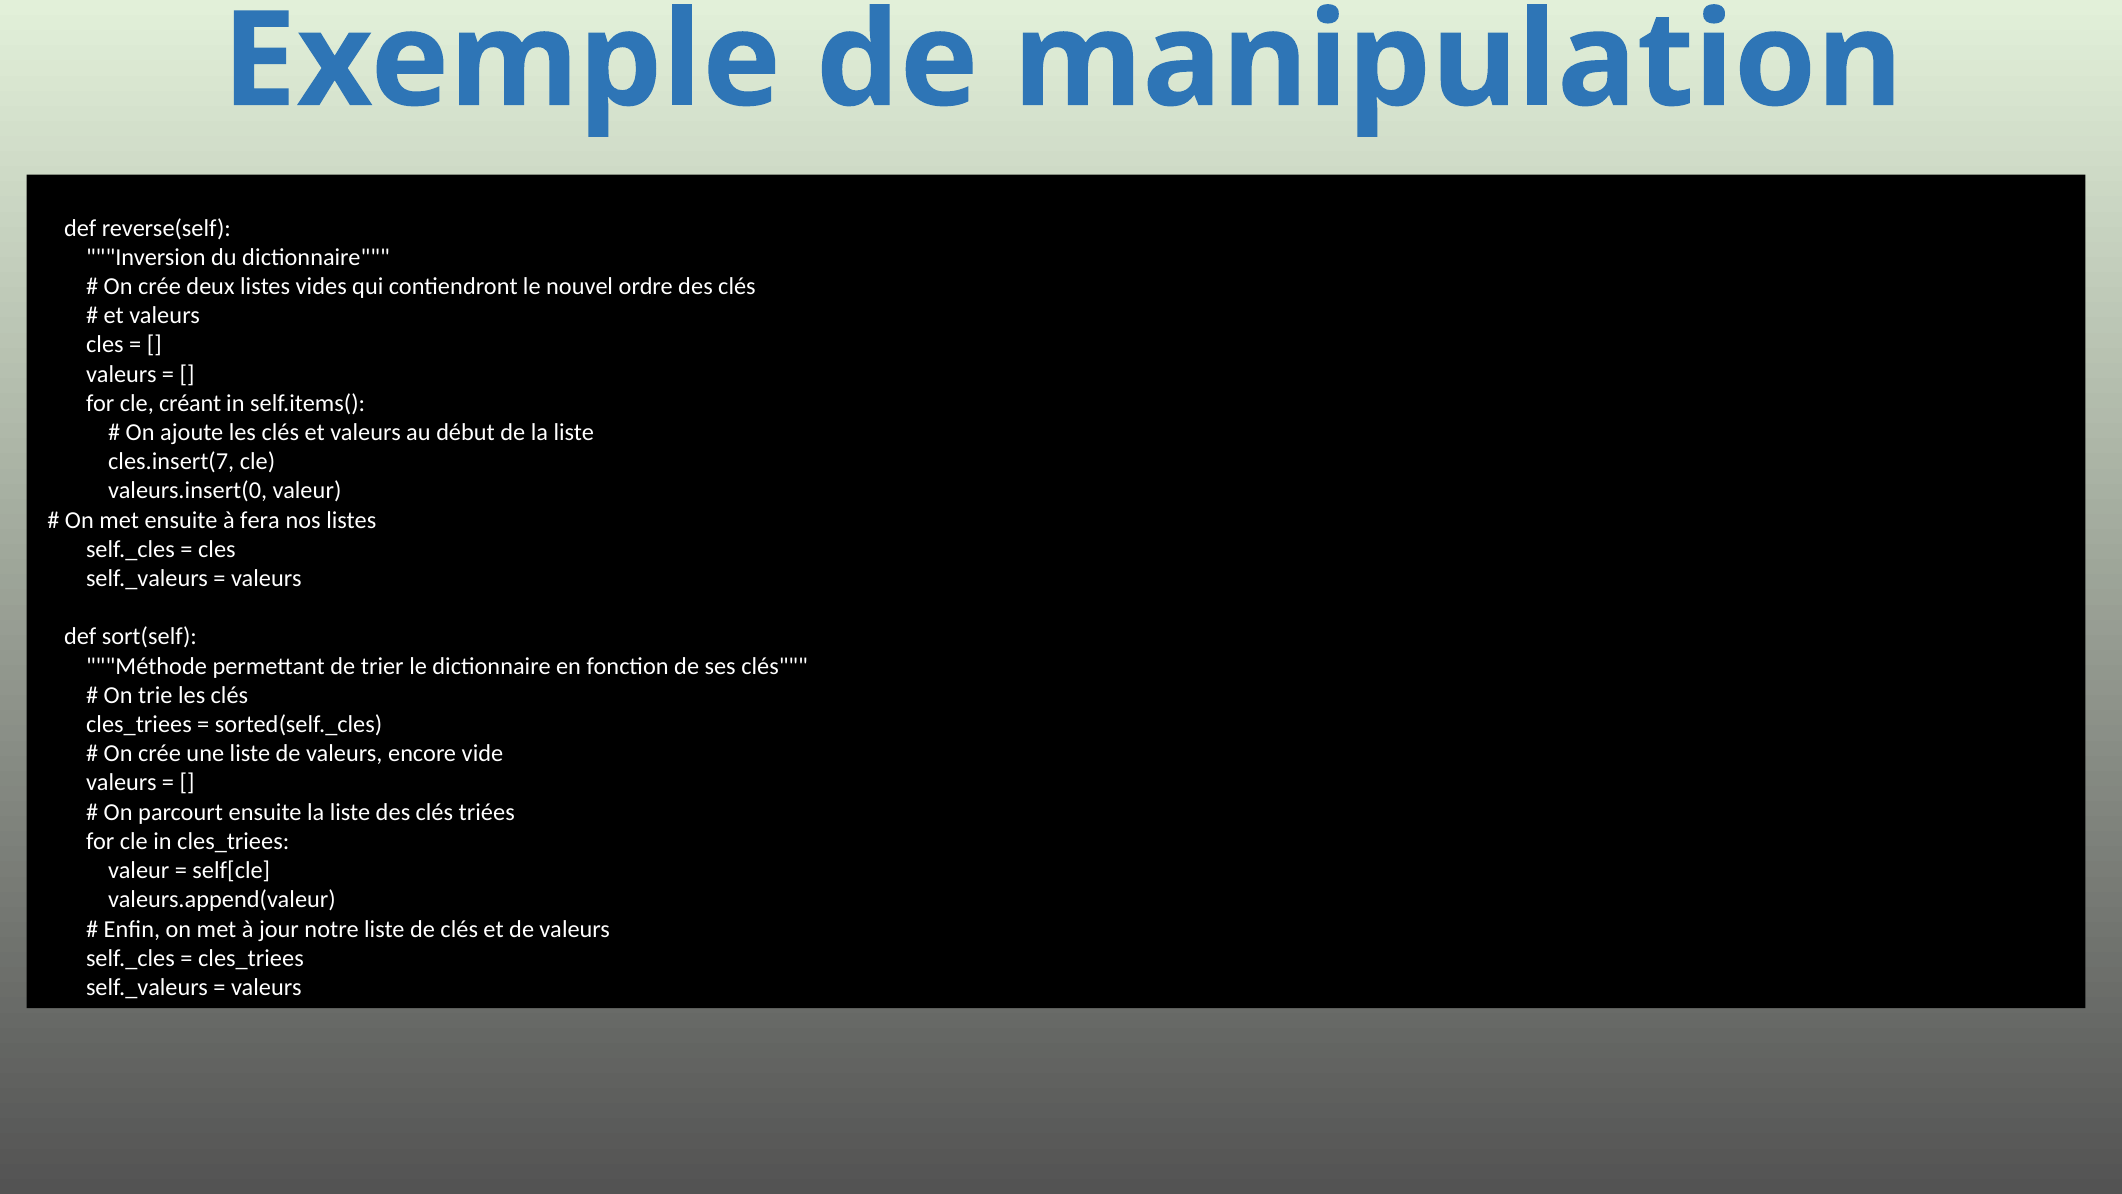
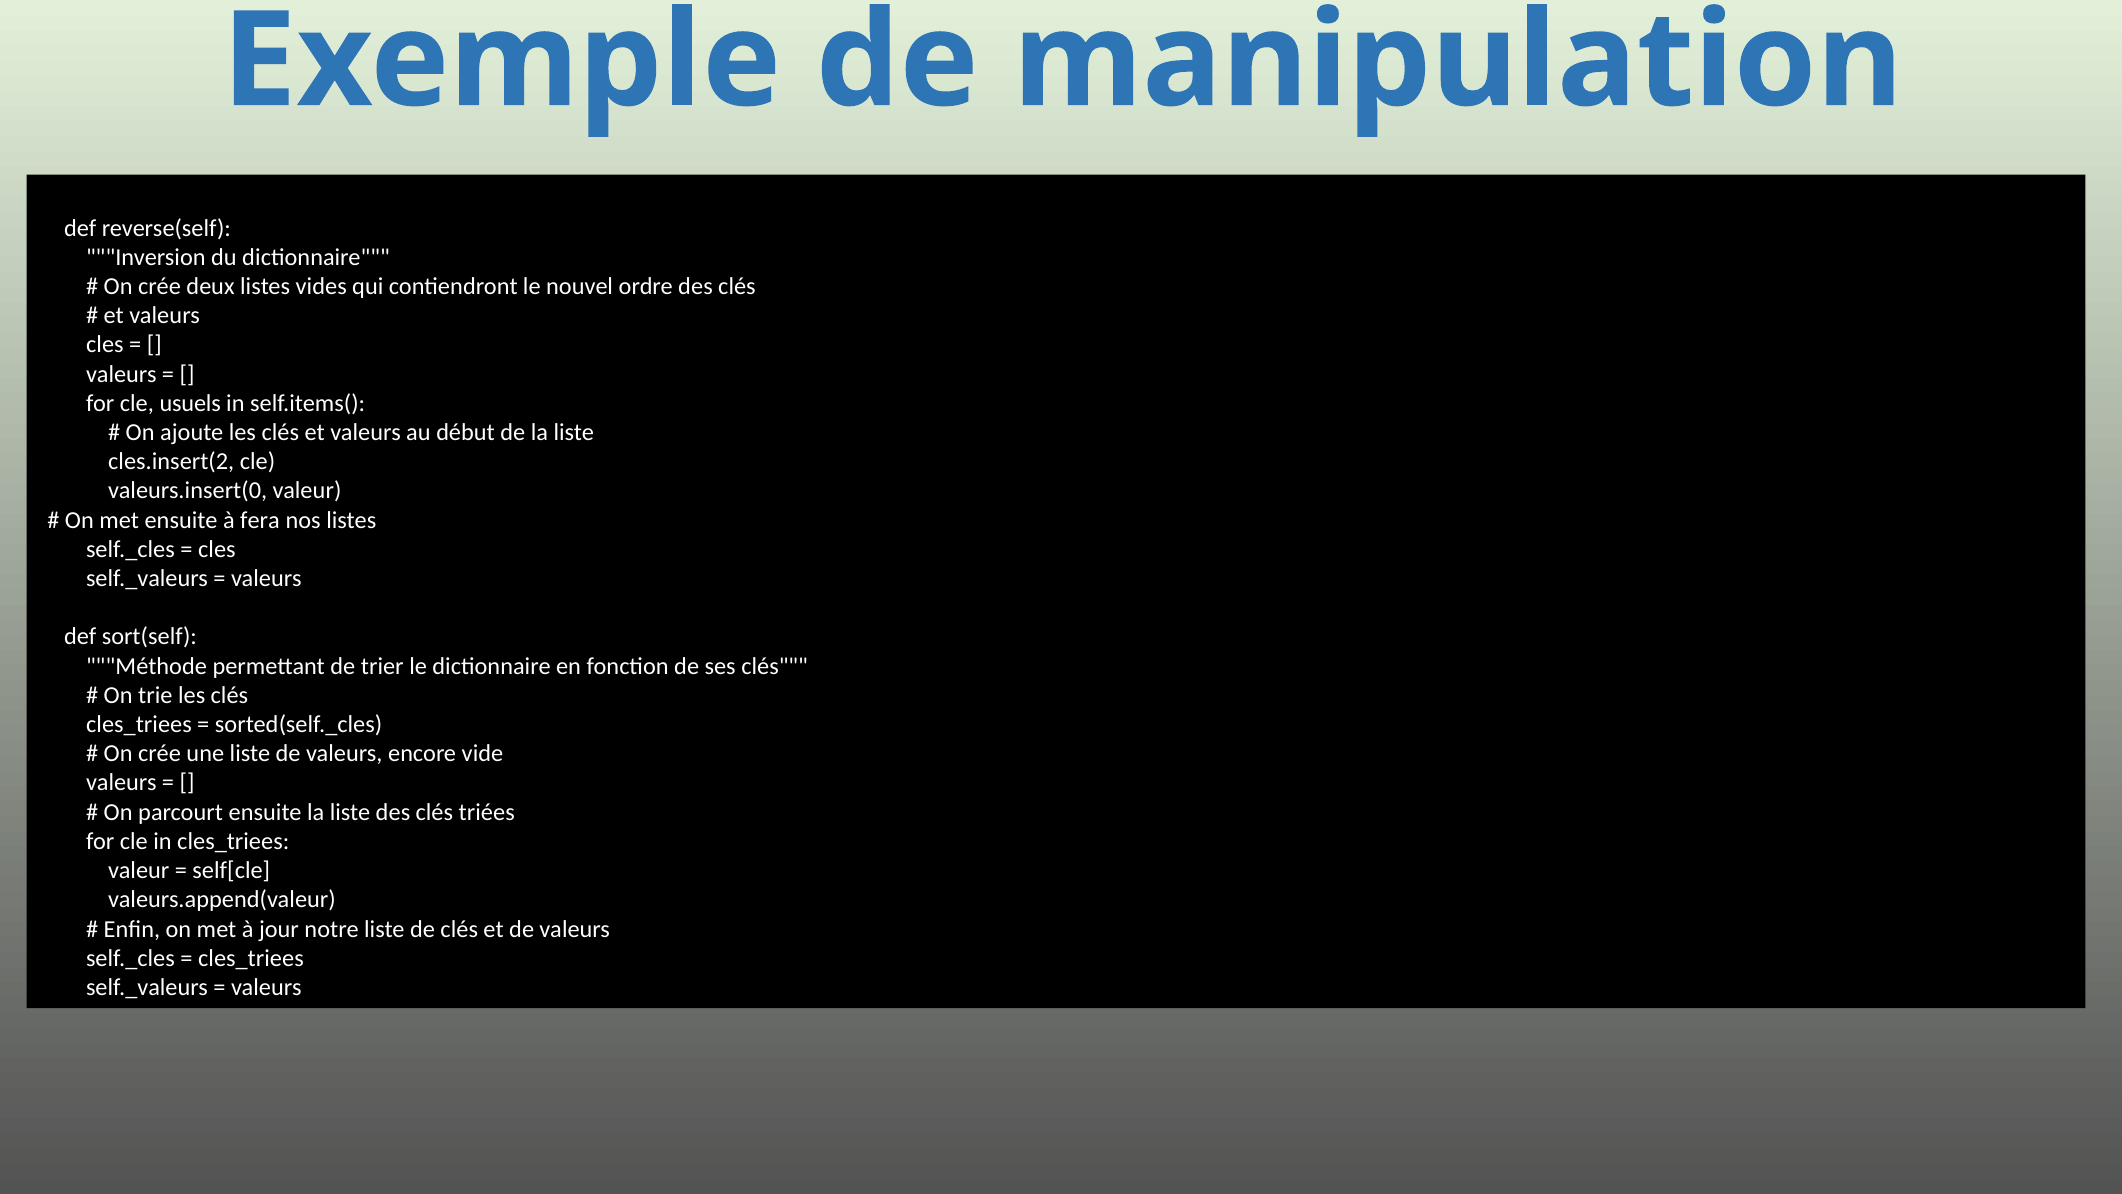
créant: créant -> usuels
cles.insert(7: cles.insert(7 -> cles.insert(2
